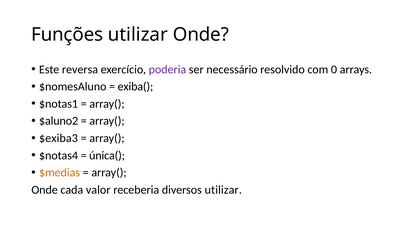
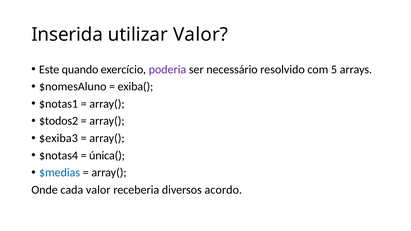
Funções: Funções -> Inserida
utilizar Onde: Onde -> Valor
reversa: reversa -> quando
0: 0 -> 5
$aluno2: $aluno2 -> $todos2
$medias colour: orange -> blue
diversos utilizar: utilizar -> acordo
